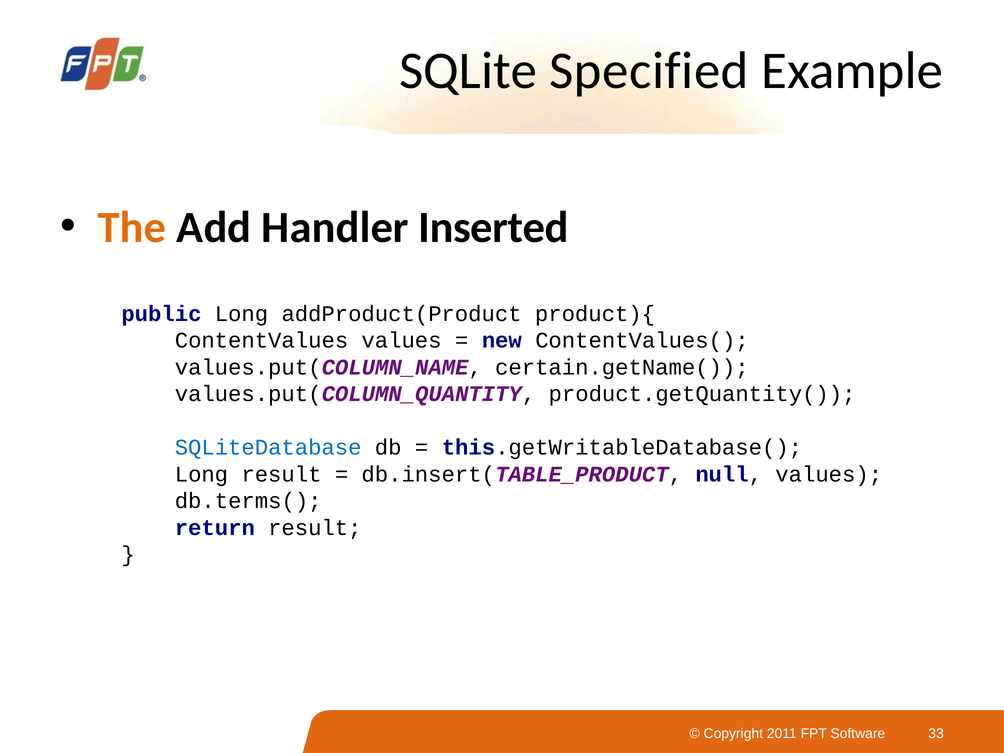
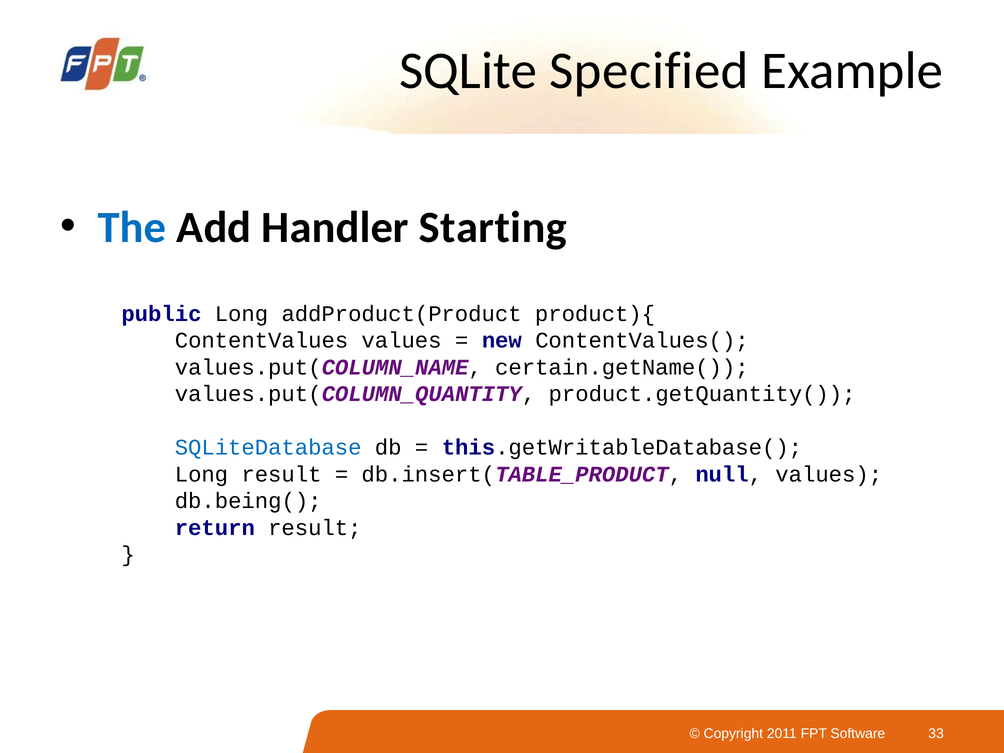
The colour: orange -> blue
Inserted: Inserted -> Starting
db.terms(: db.terms( -> db.being(
